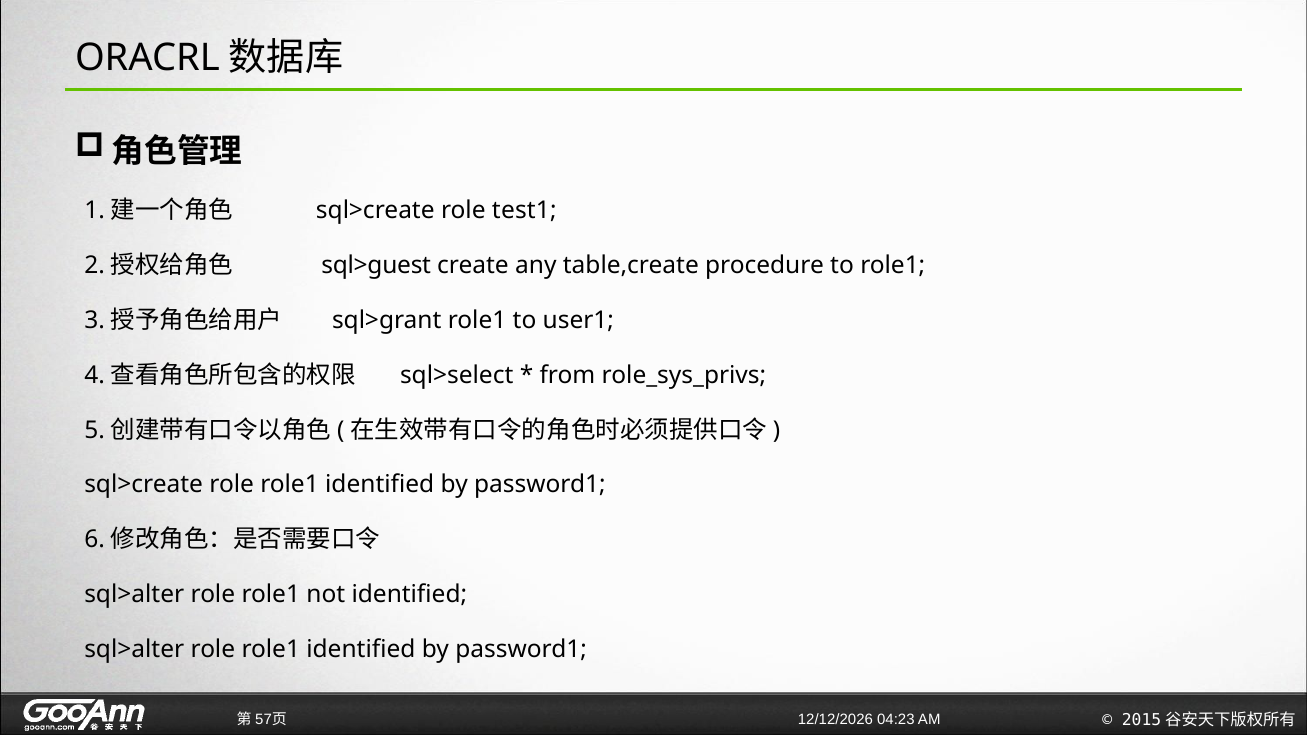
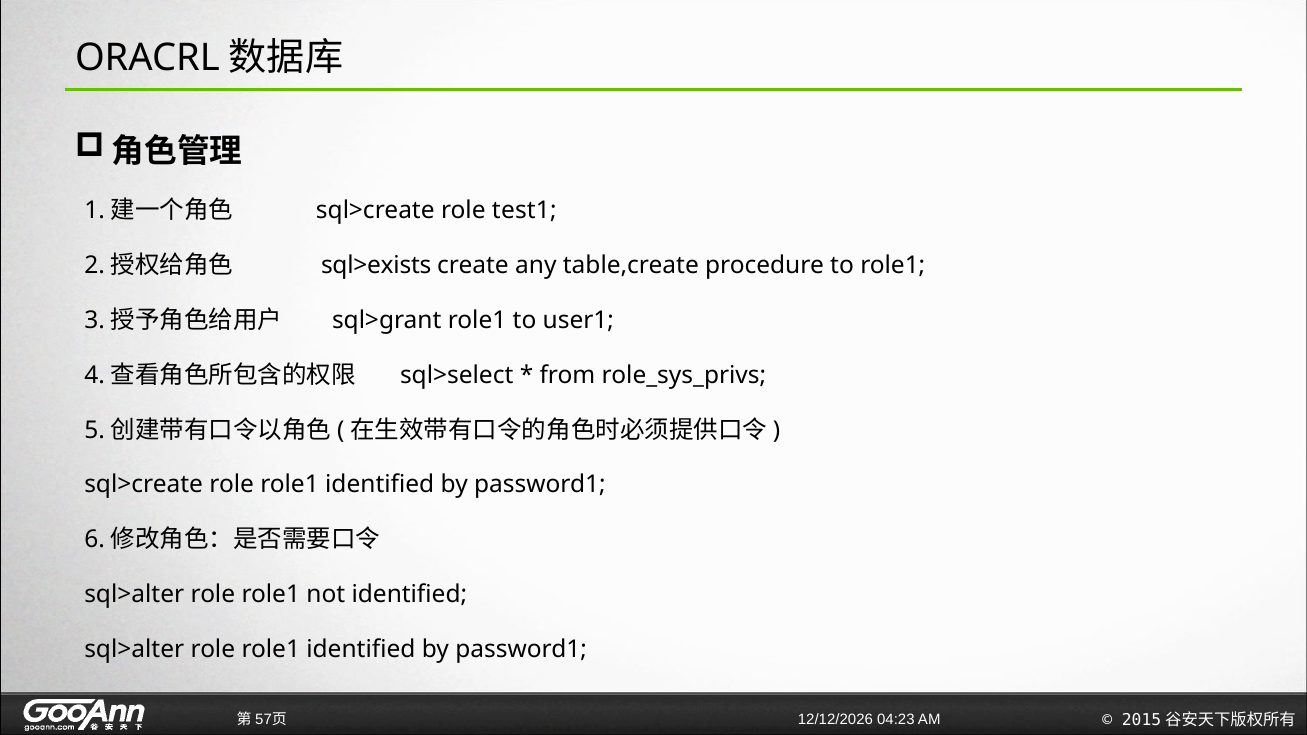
sql>guest: sql>guest -> sql>exists
